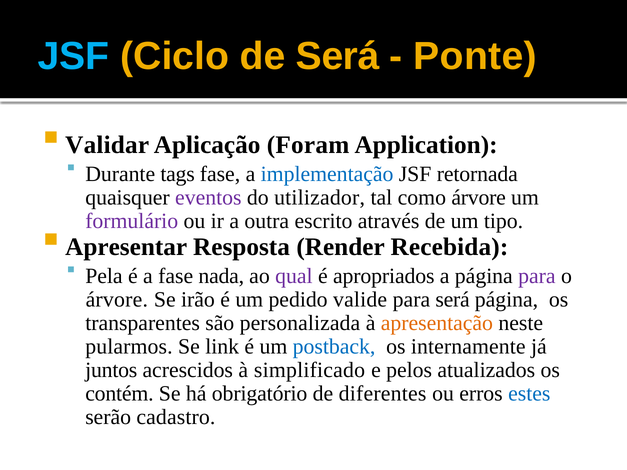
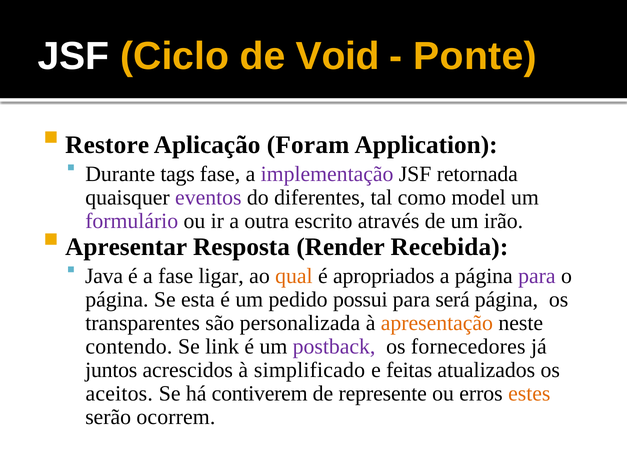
JSF at (74, 56) colour: light blue -> white
de Será: Será -> Void
Validar: Validar -> Restore
implementação colour: blue -> purple
utilizador: utilizador -> diferentes
como árvore: árvore -> model
tipo: tipo -> irão
Pela: Pela -> Java
nada: nada -> ligar
qual colour: purple -> orange
árvore at (117, 300): árvore -> página
irão: irão -> esta
valide: valide -> possui
pularmos: pularmos -> contendo
postback colour: blue -> purple
internamente: internamente -> fornecedores
pelos: pelos -> feitas
contém: contém -> aceitos
obrigatório: obrigatório -> contiverem
diferentes: diferentes -> represente
estes colour: blue -> orange
cadastro: cadastro -> ocorrem
